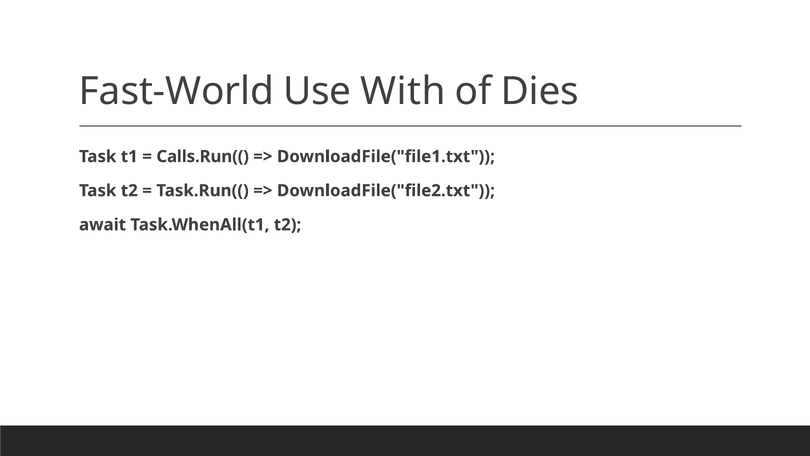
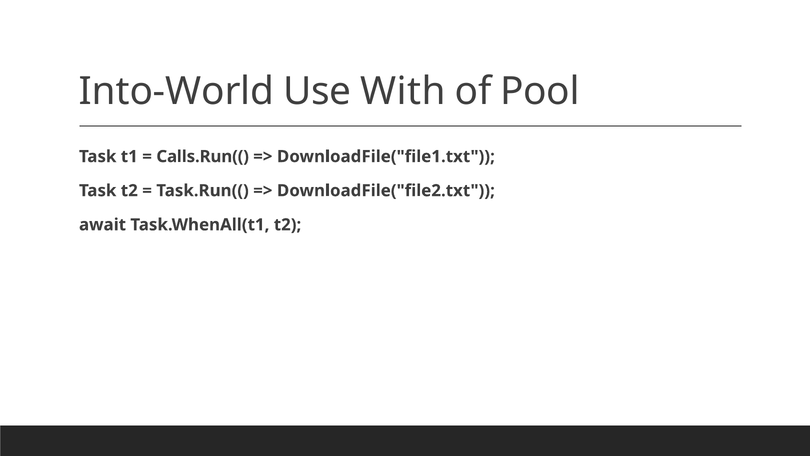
Fast-World: Fast-World -> Into-World
Dies: Dies -> Pool
